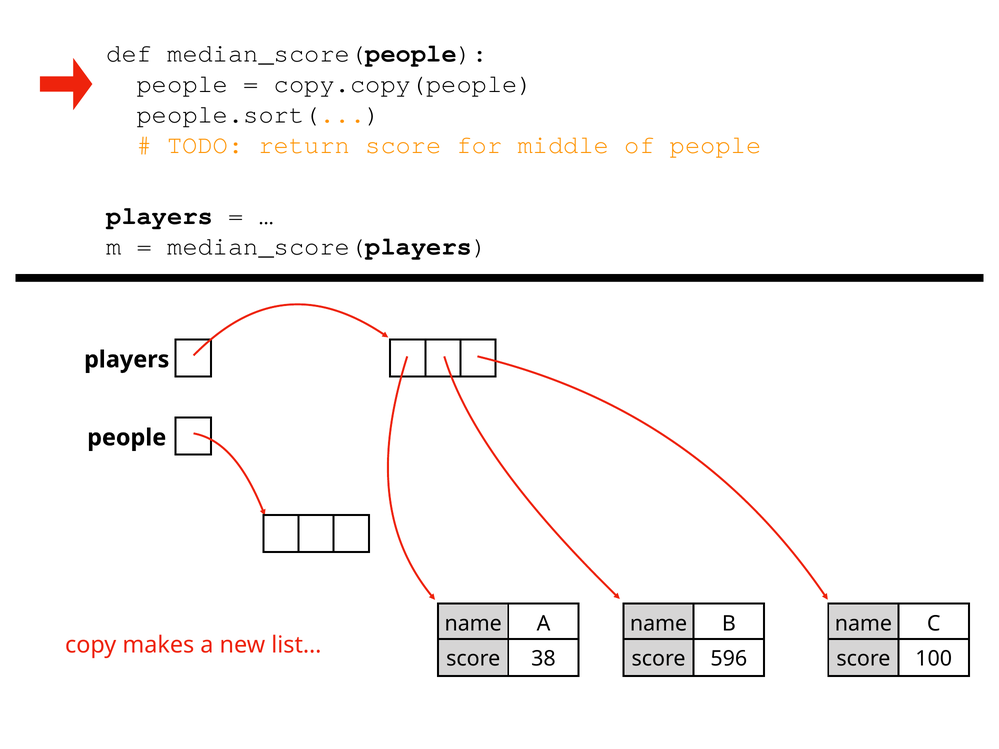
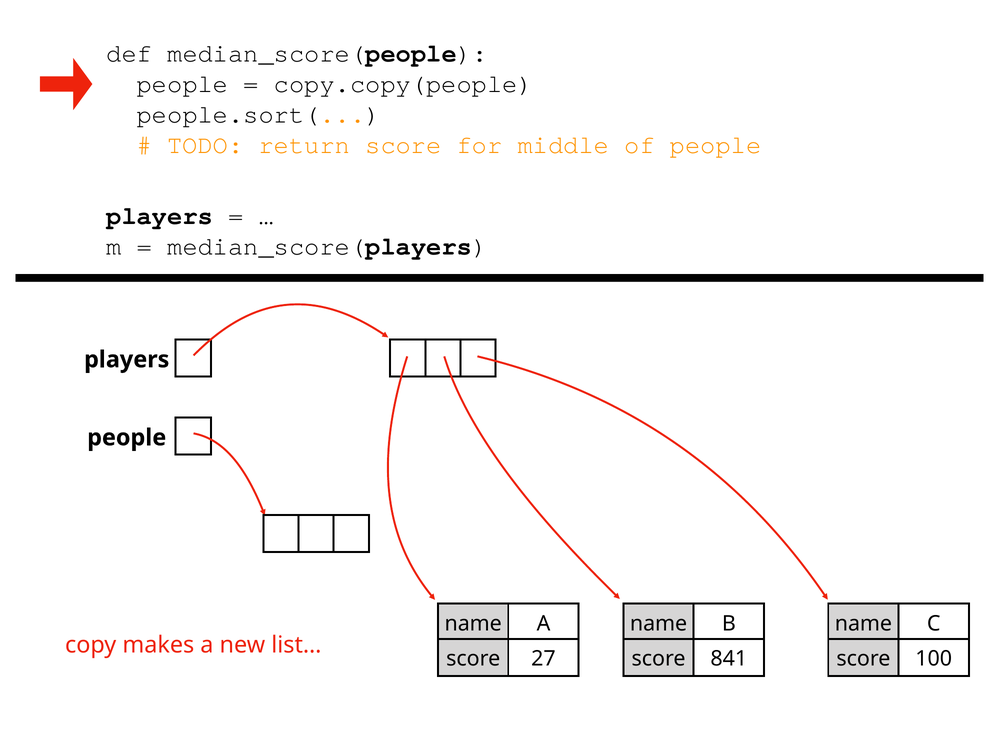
38: 38 -> 27
596: 596 -> 841
